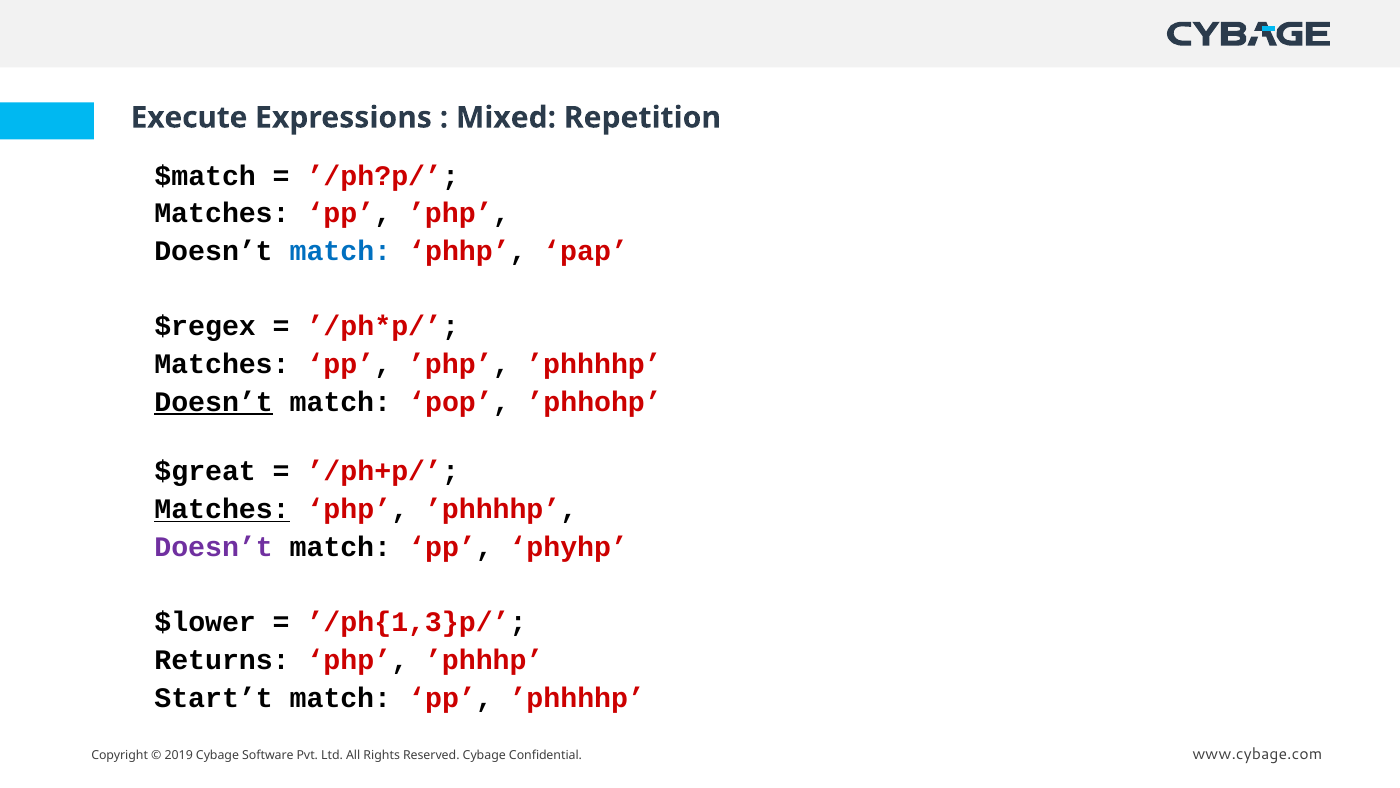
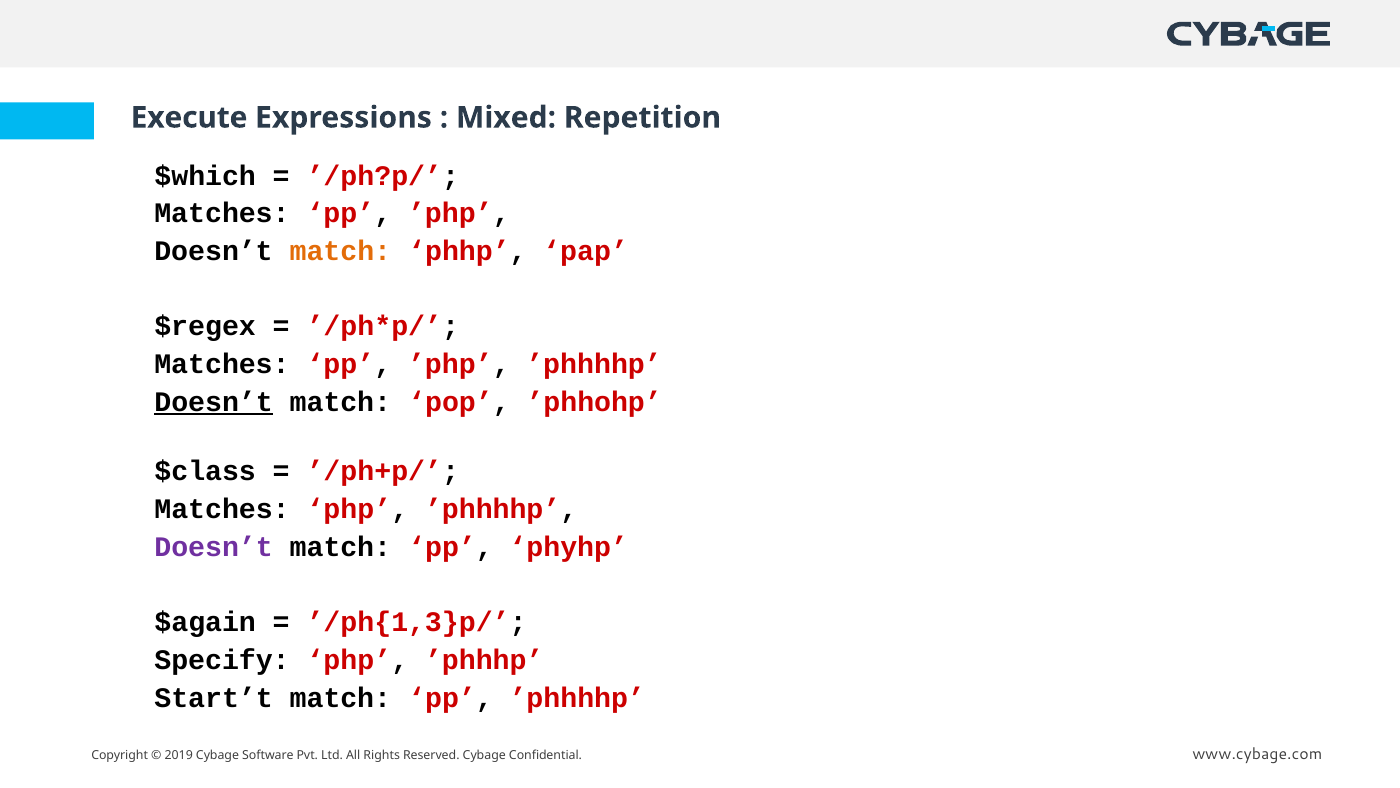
$match: $match -> $which
match at (340, 251) colour: blue -> orange
$great: $great -> $class
Matches at (222, 509) underline: present -> none
$lower: $lower -> $again
Returns: Returns -> Specify
